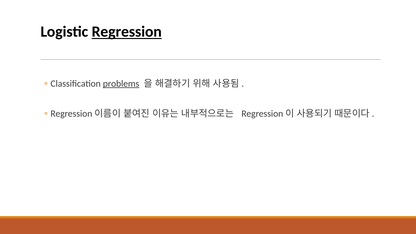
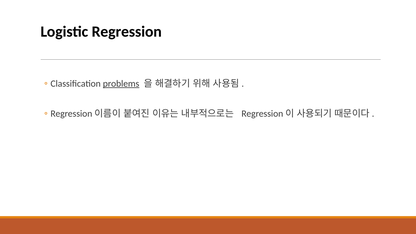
Regression underline: present -> none
